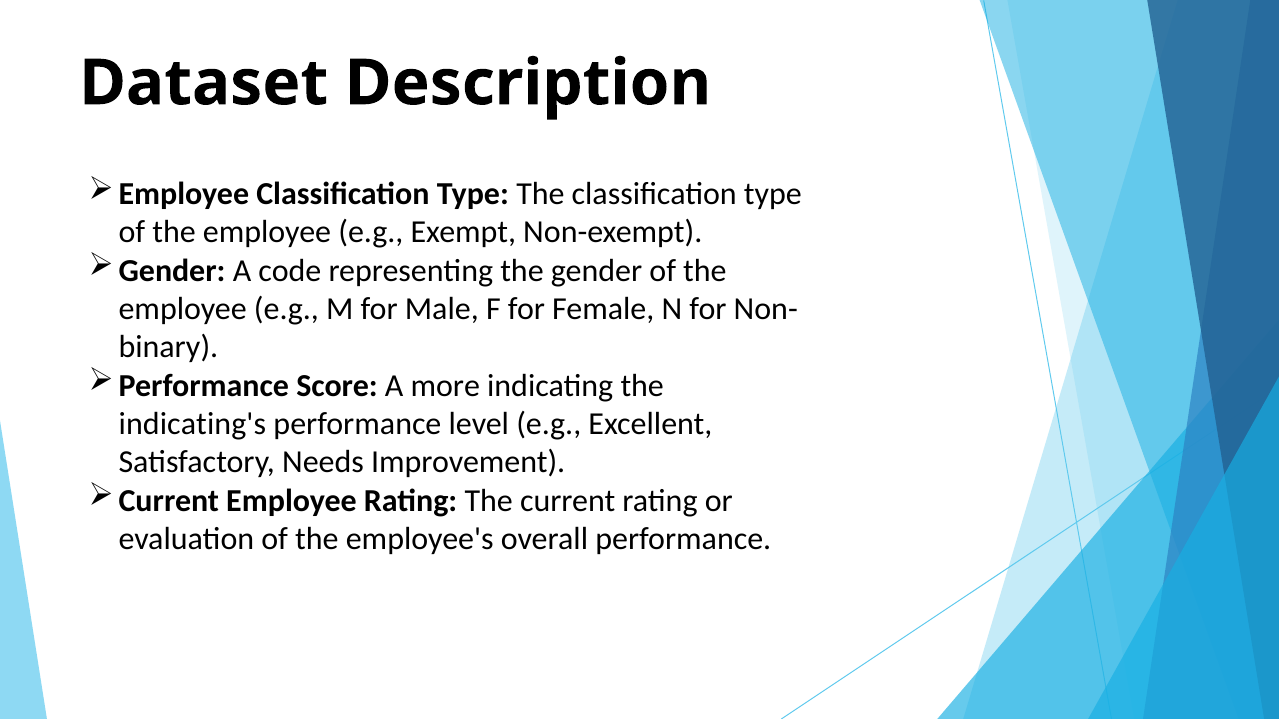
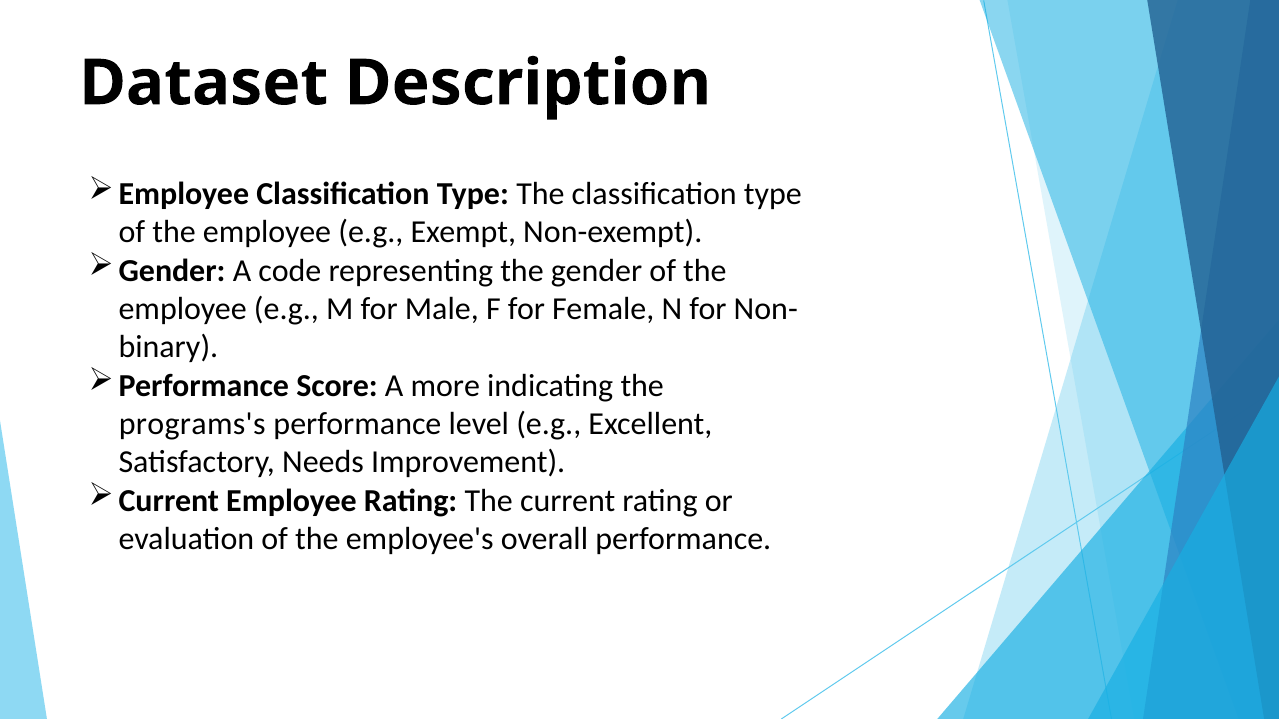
indicating's: indicating's -> programs's
